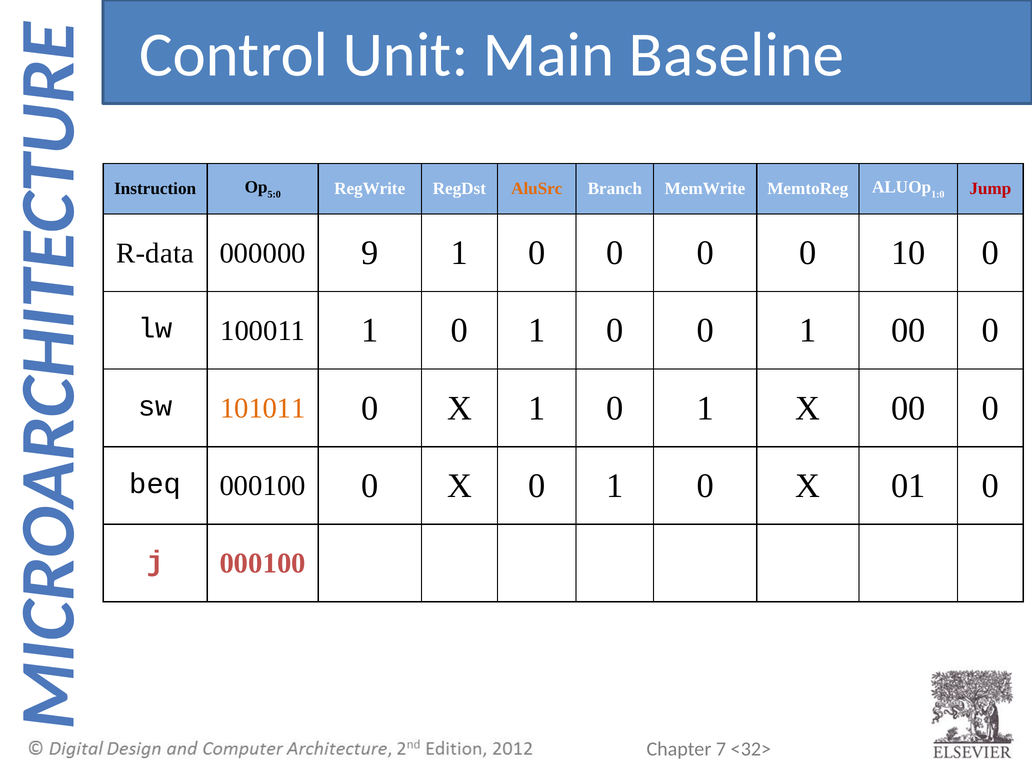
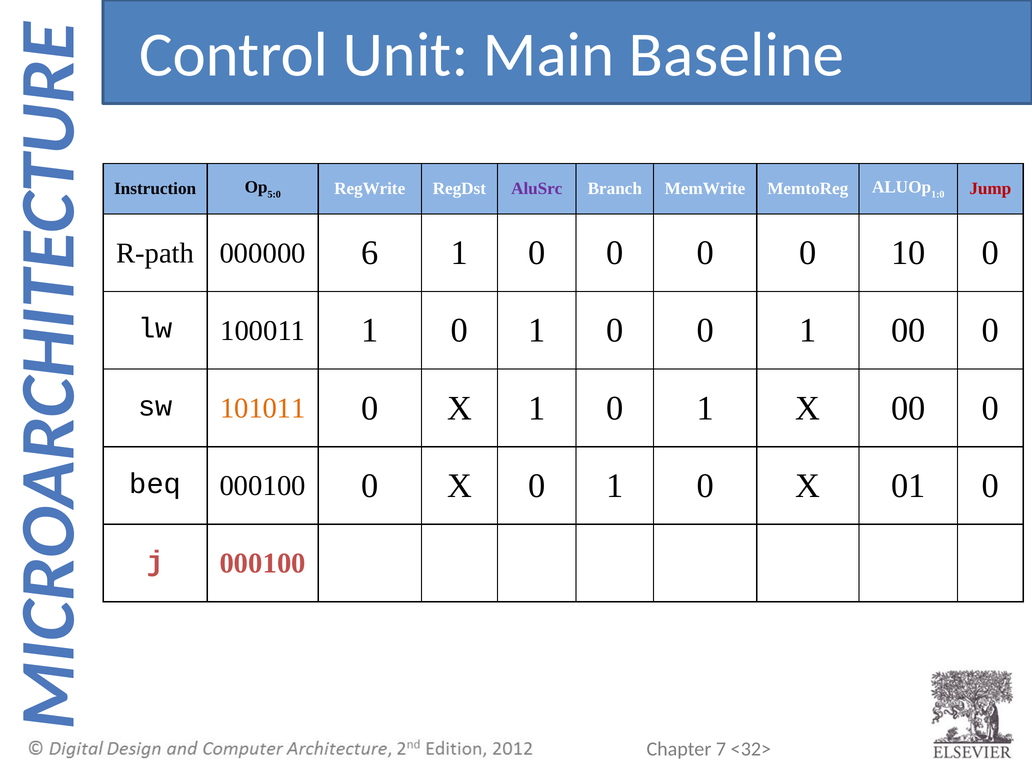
AluSrc colour: orange -> purple
R-data: R-data -> R-path
9: 9 -> 6
